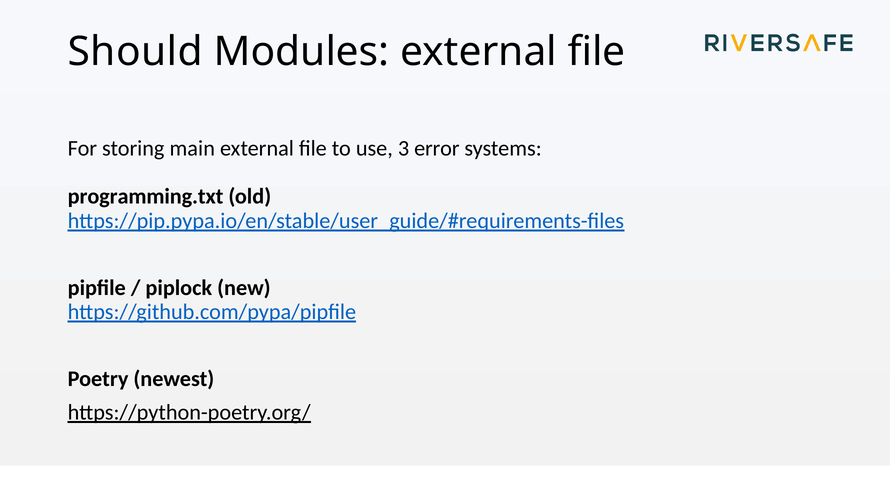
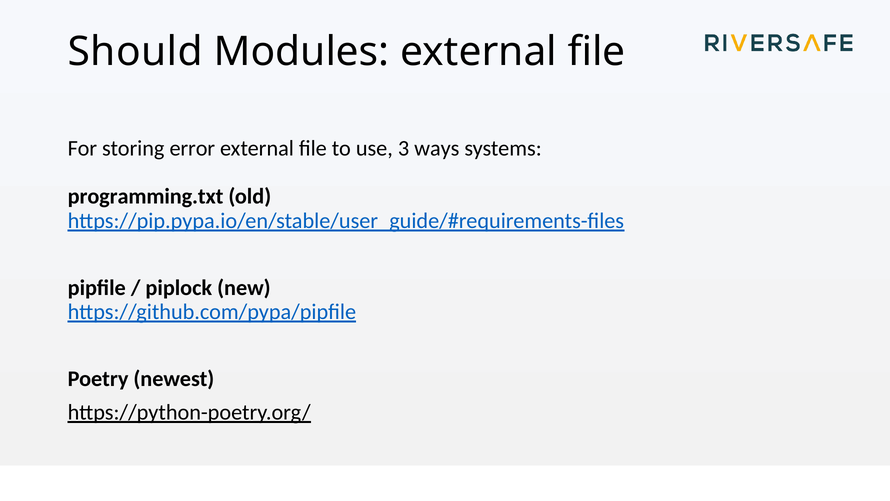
main: main -> error
error: error -> ways
